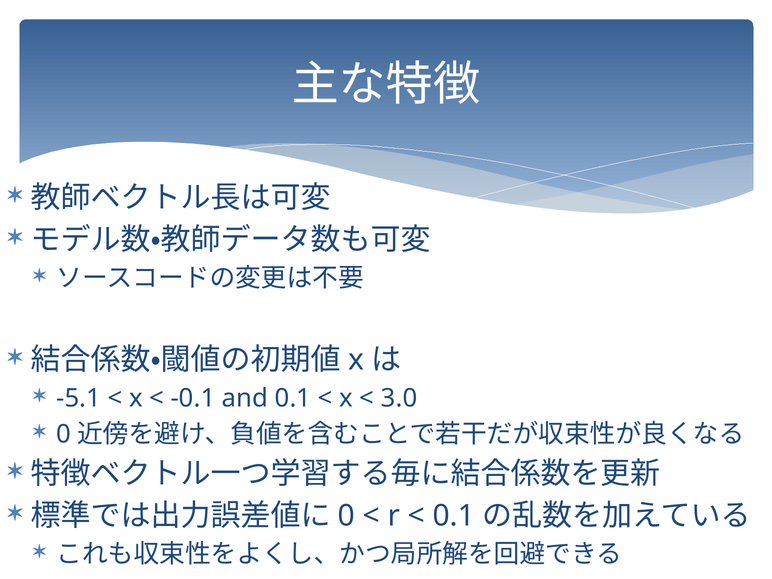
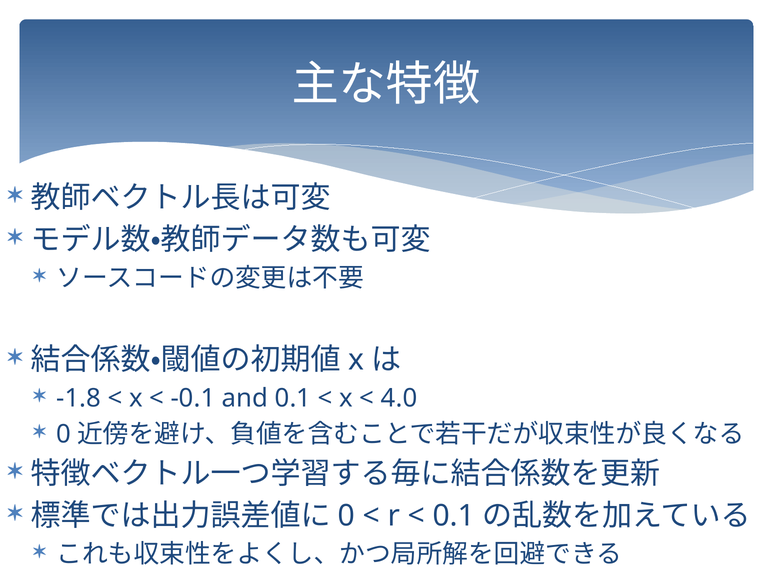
-5.1: -5.1 -> -1.8
3.0: 3.0 -> 4.0
